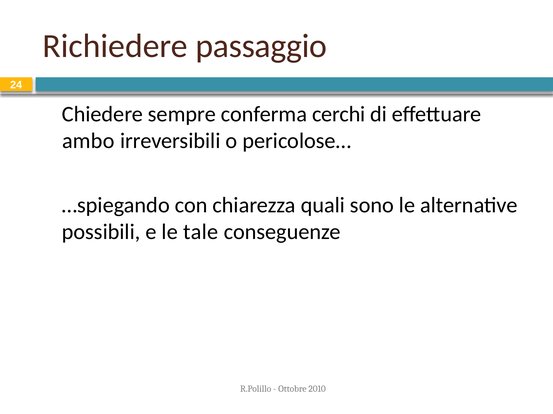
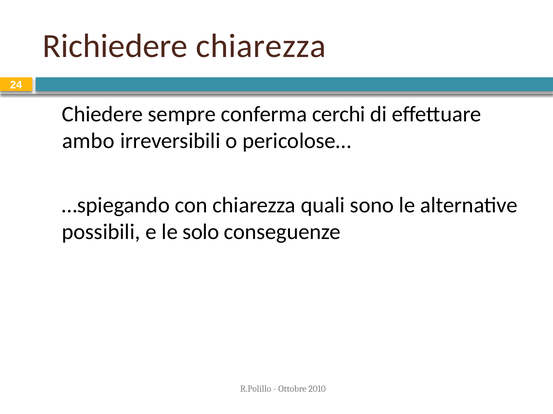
Richiedere passaggio: passaggio -> chiarezza
tale: tale -> solo
